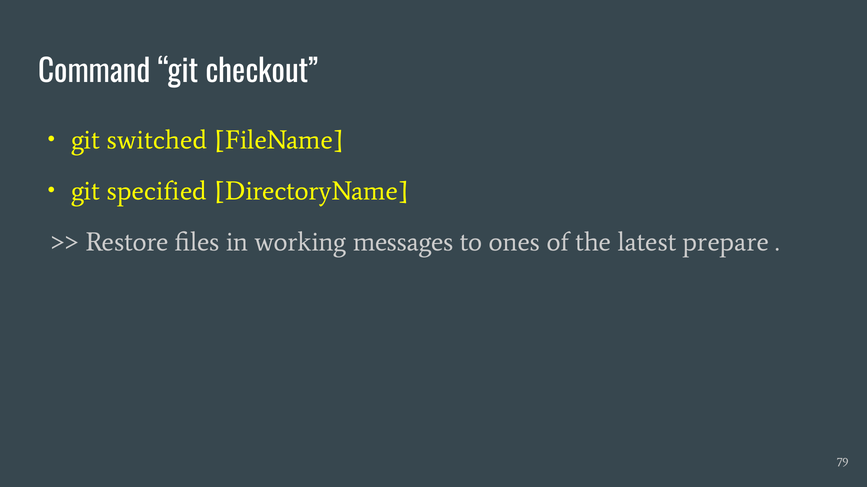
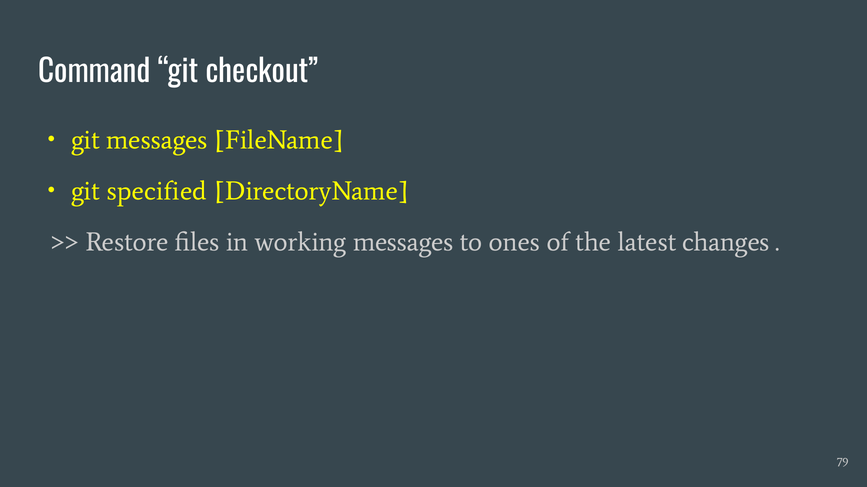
switched at (157, 140): switched -> messages
prepare: prepare -> changes
